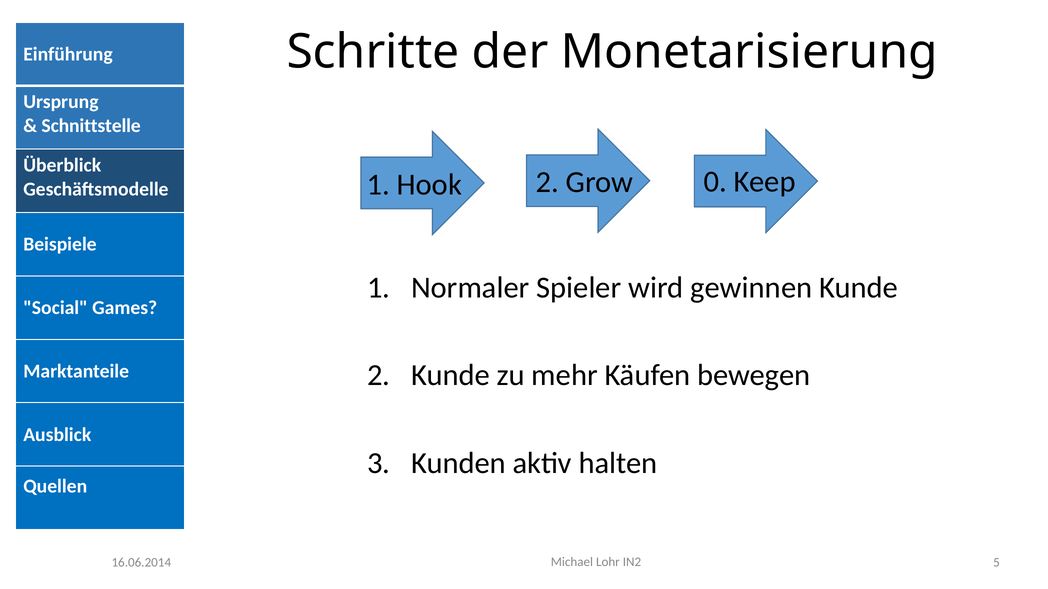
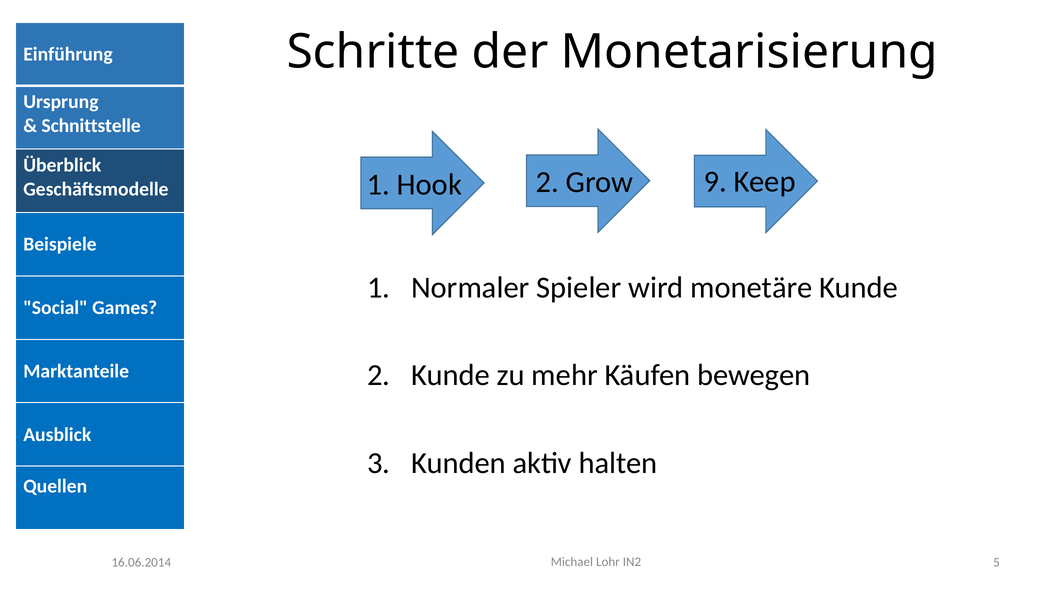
0: 0 -> 9
gewinnen: gewinnen -> monetäre
